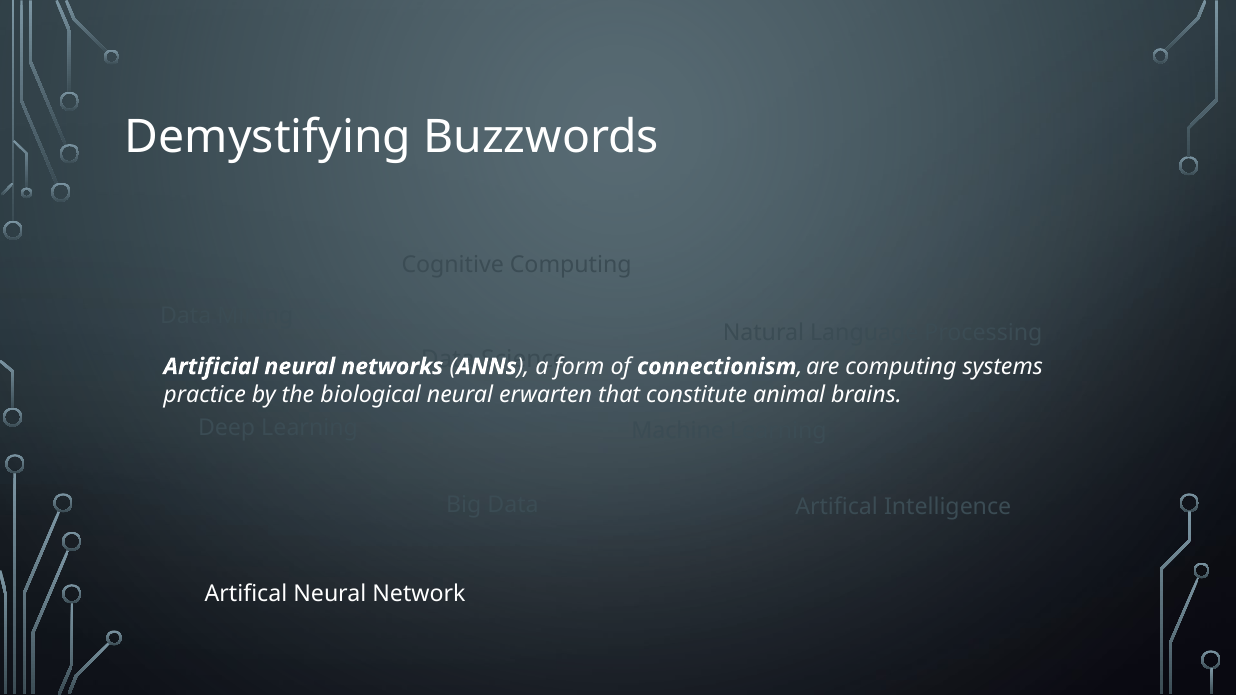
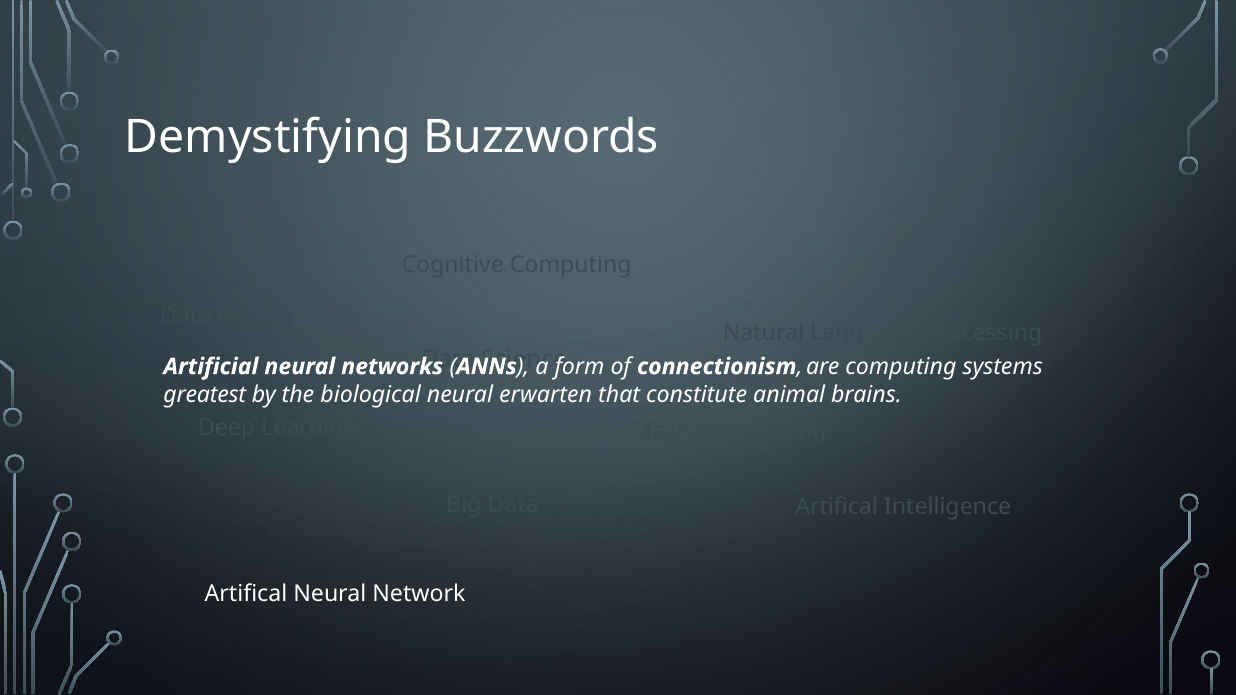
practice: practice -> greatest
